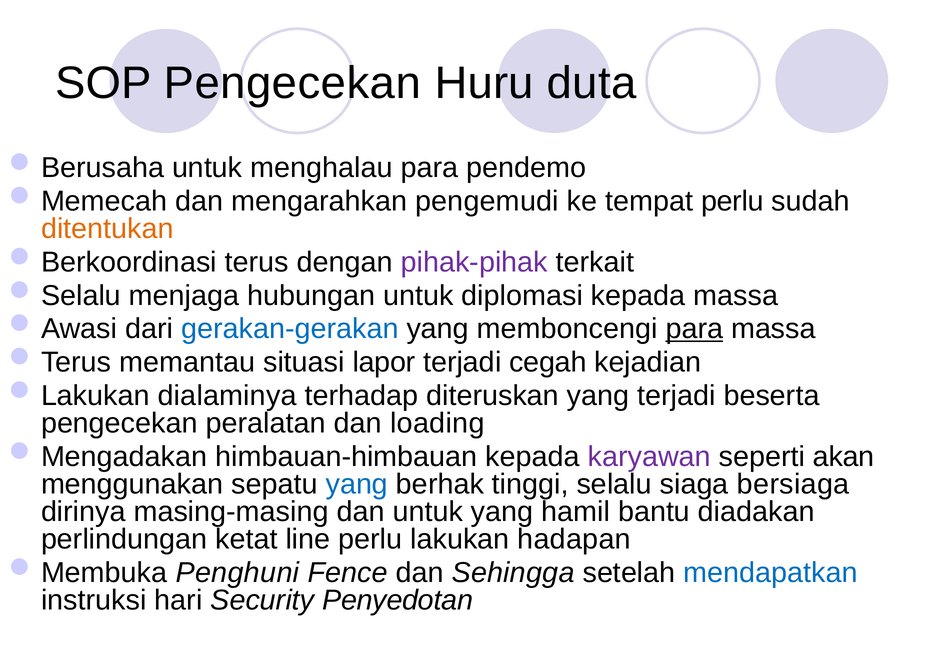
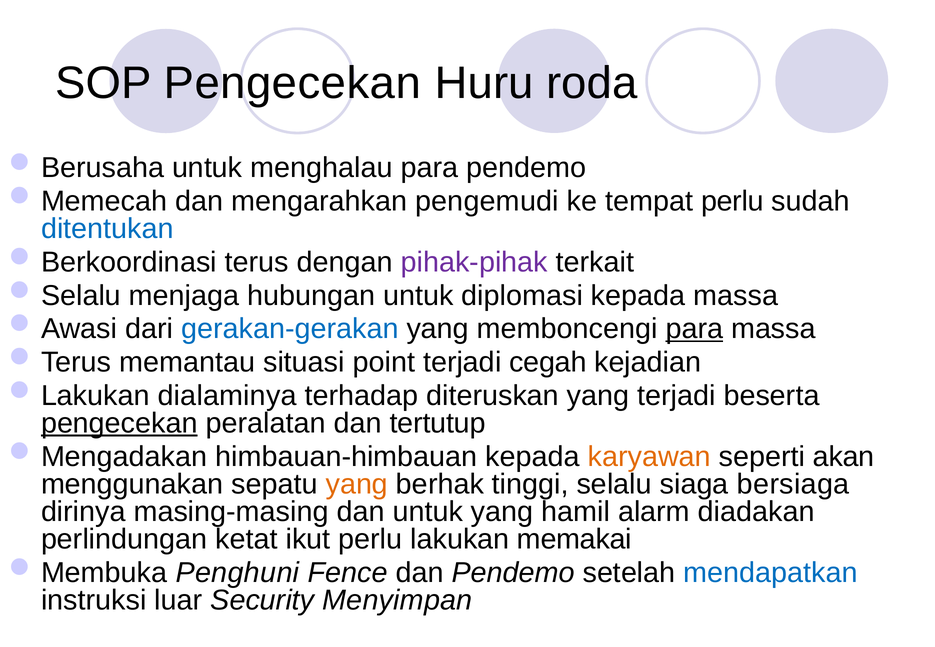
duta: duta -> roda
ditentukan colour: orange -> blue
lapor: lapor -> point
pengecekan at (119, 423) underline: none -> present
loading: loading -> tertutup
karyawan colour: purple -> orange
yang at (357, 484) colour: blue -> orange
bantu: bantu -> alarm
line: line -> ikut
hadapan: hadapan -> memakai
dan Sehingga: Sehingga -> Pendemo
hari: hari -> luar
Penyedotan: Penyedotan -> Menyimpan
